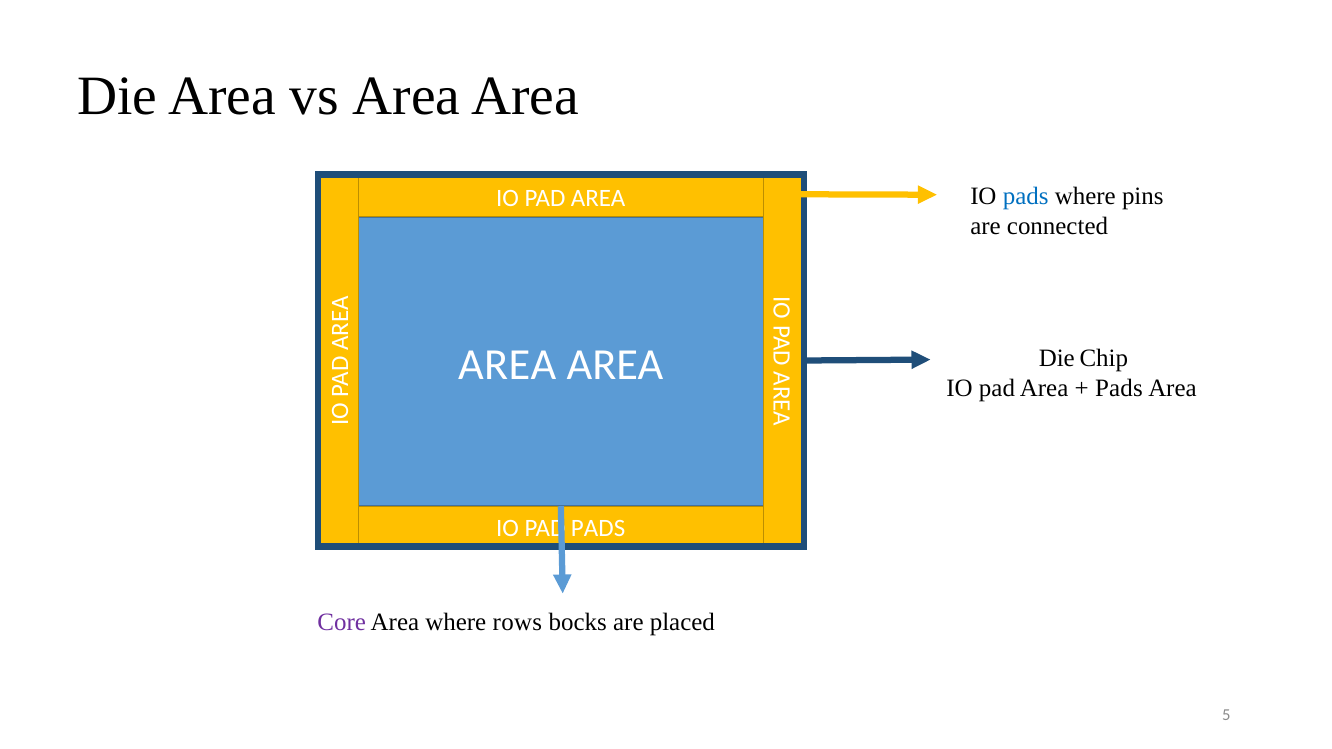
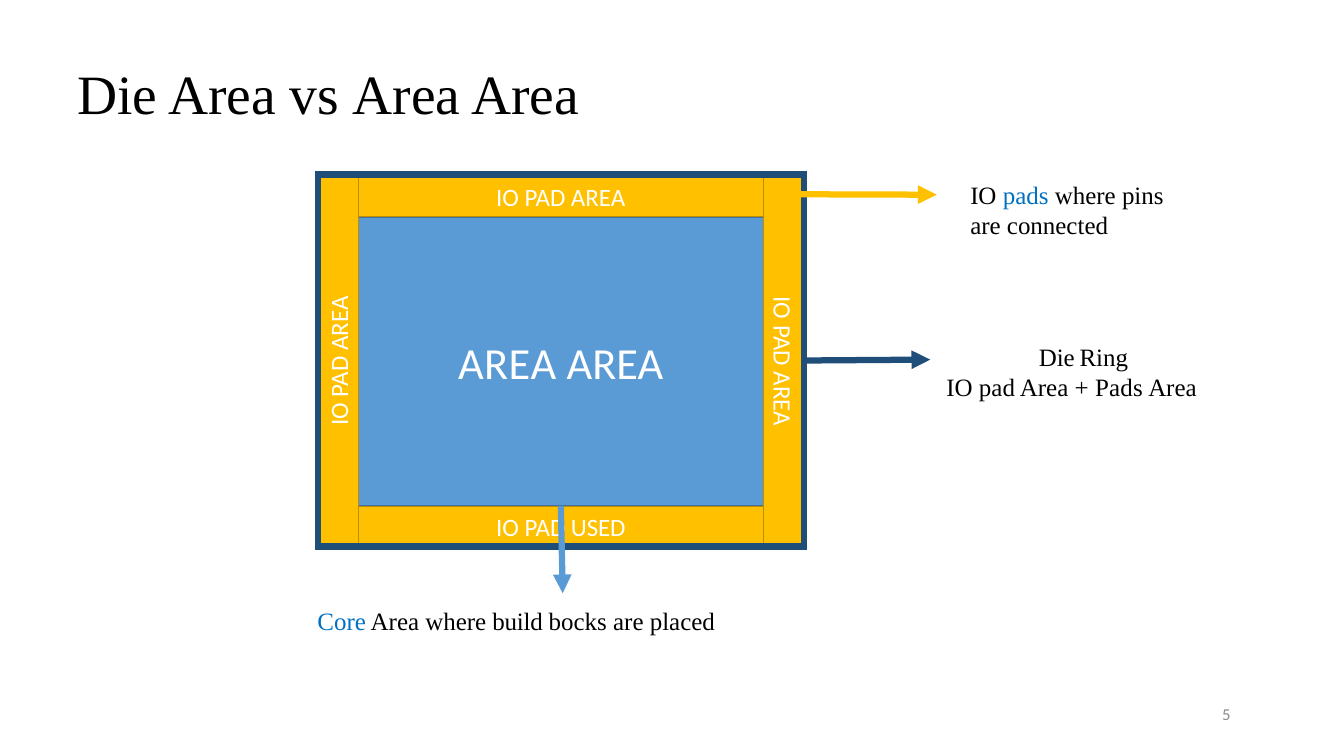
Chip: Chip -> Ring
PADS at (598, 528): PADS -> USED
Core colour: purple -> blue
rows: rows -> build
